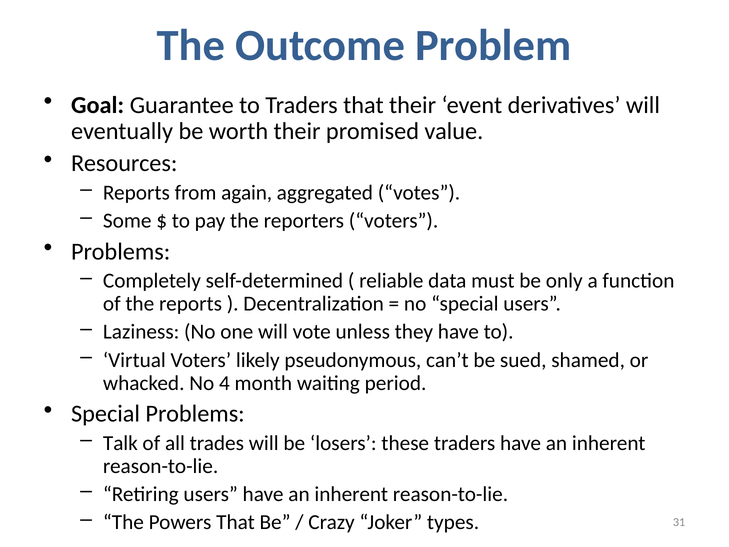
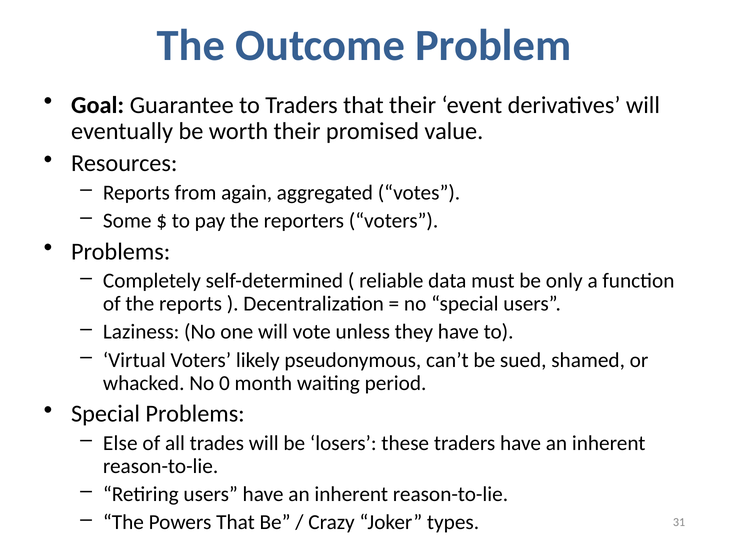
4: 4 -> 0
Talk: Talk -> Else
